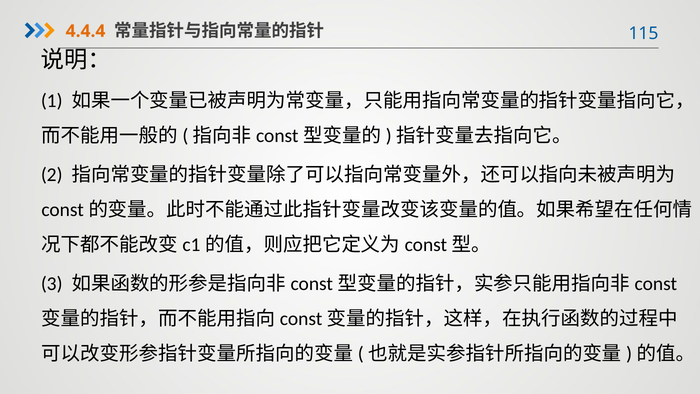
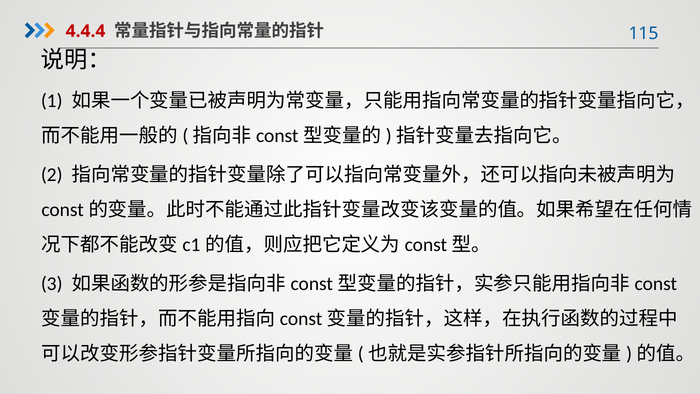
4.4.4 colour: orange -> red
